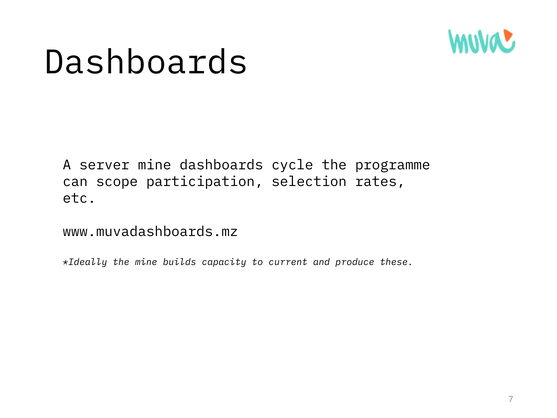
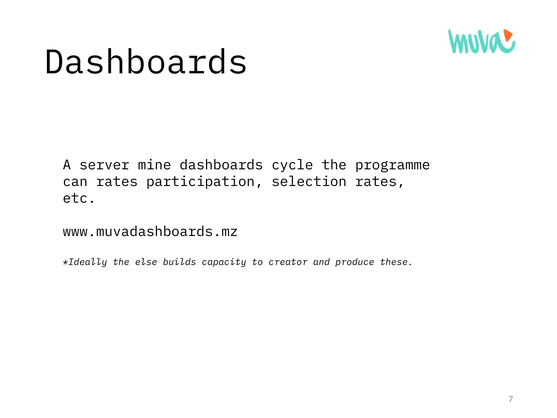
can scope: scope -> rates
the mine: mine -> else
current: current -> creator
